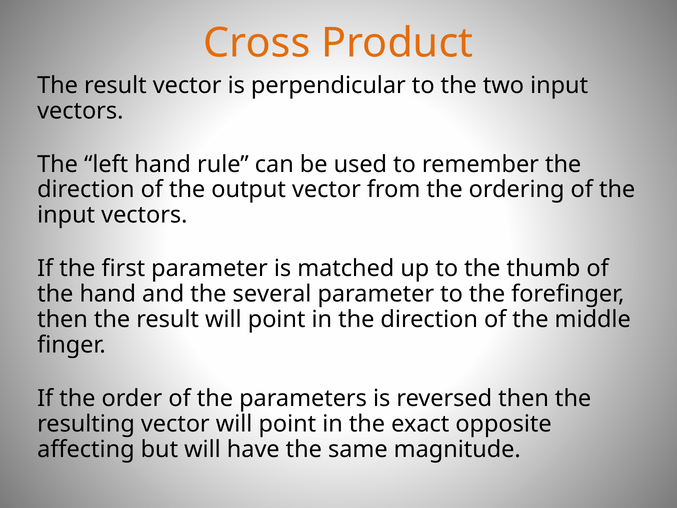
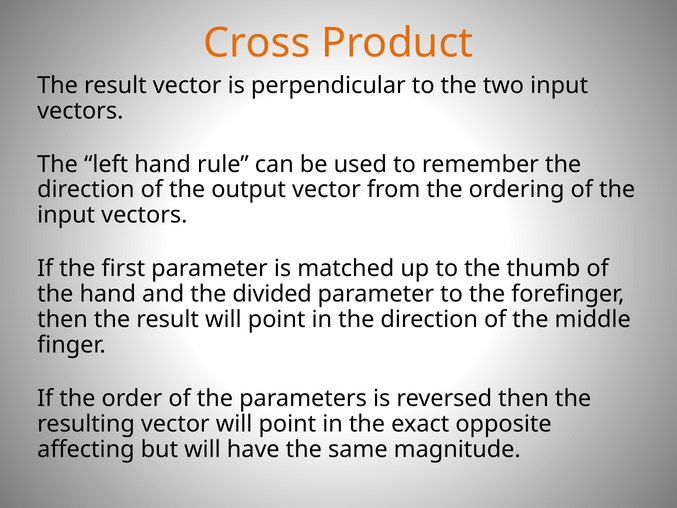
several: several -> divided
